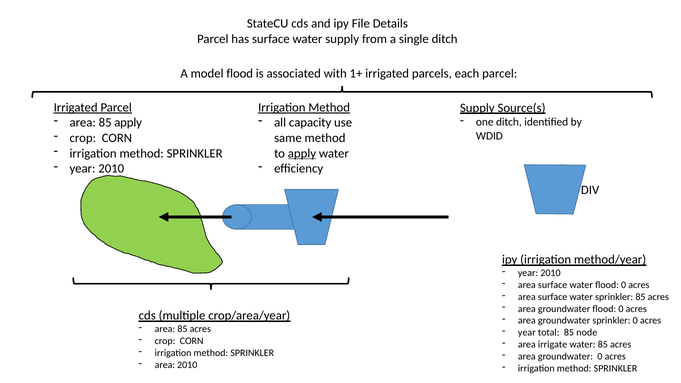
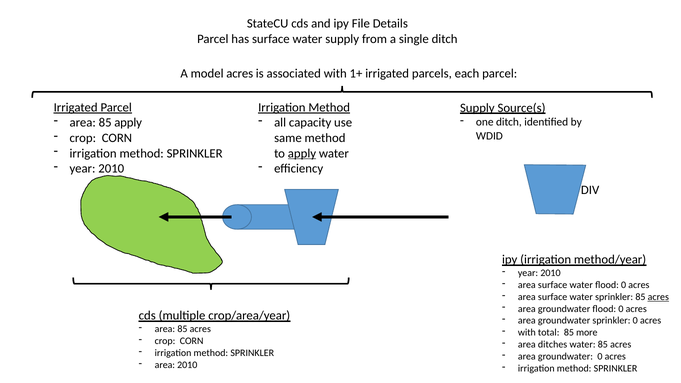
model flood: flood -> acres
acres at (658, 297) underline: none -> present
year at (527, 333): year -> with
node: node -> more
irrigate: irrigate -> ditches
